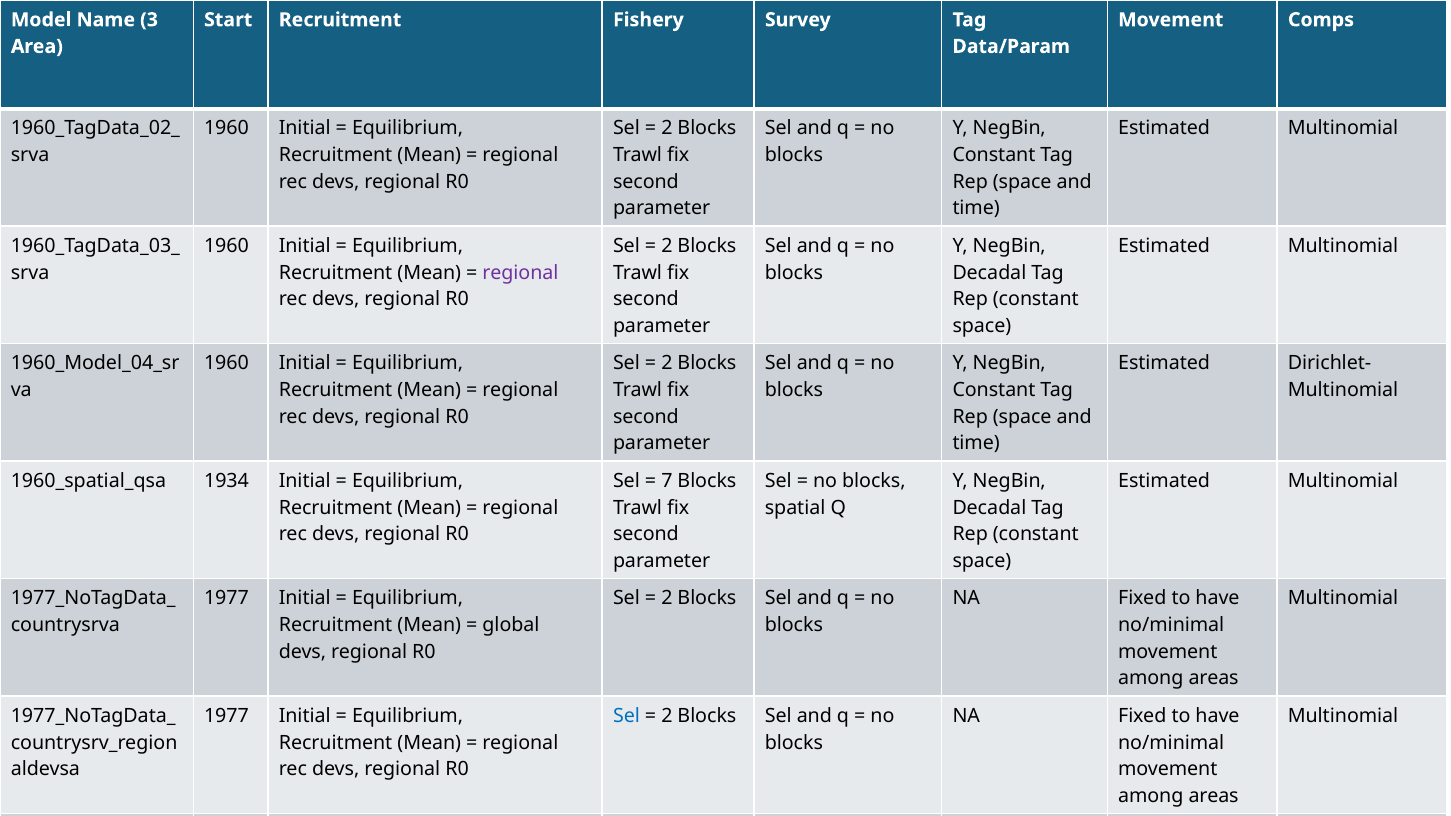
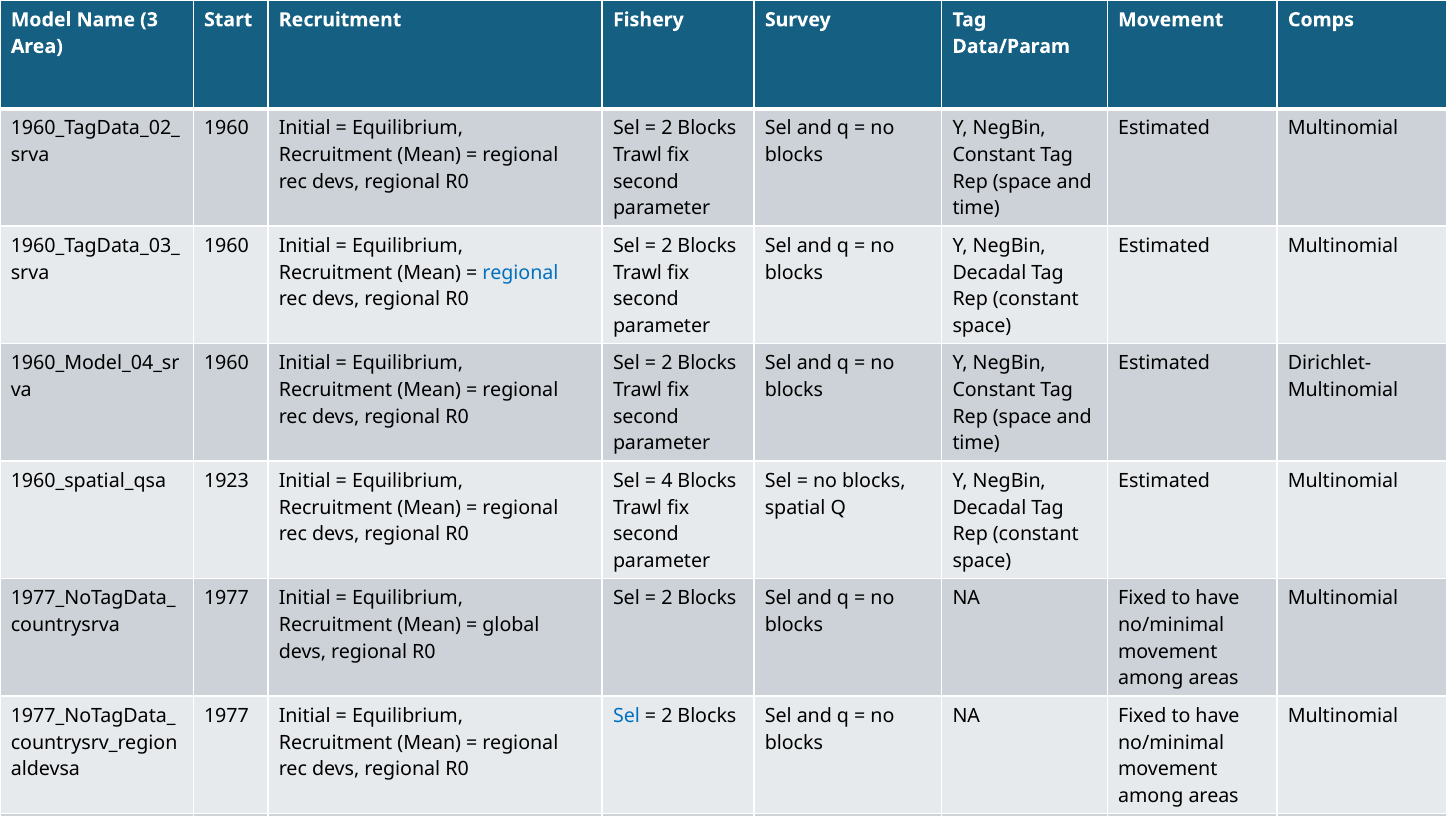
regional at (520, 273) colour: purple -> blue
1934: 1934 -> 1923
7: 7 -> 4
